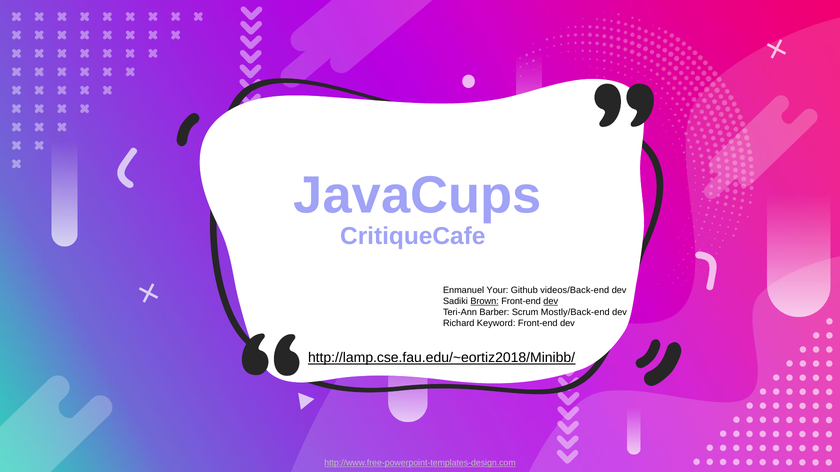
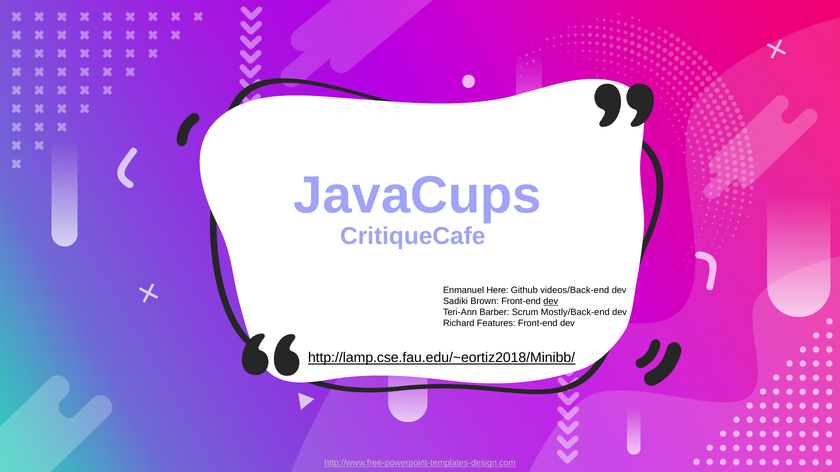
Your: Your -> Here
Brown underline: present -> none
Keyword: Keyword -> Features
